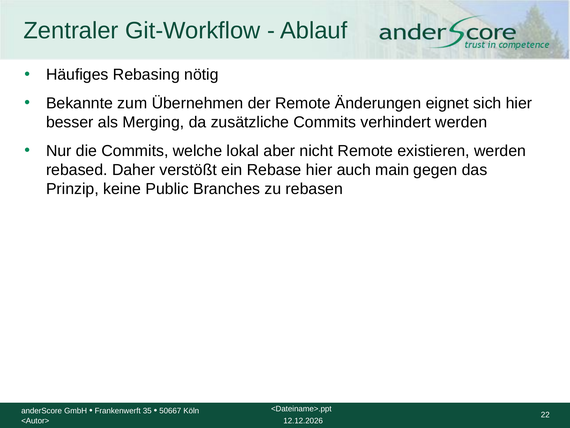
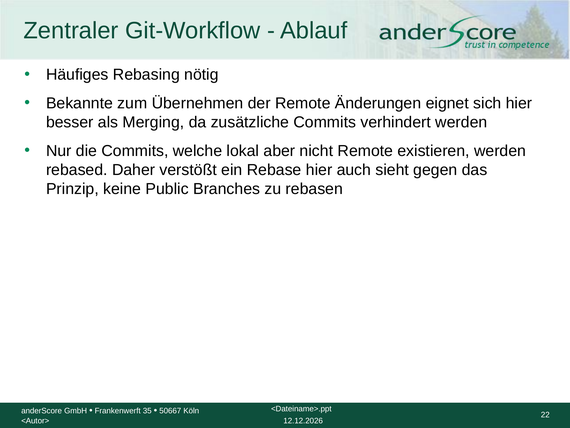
main: main -> sieht
